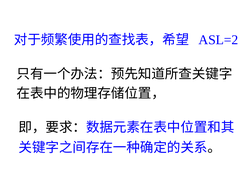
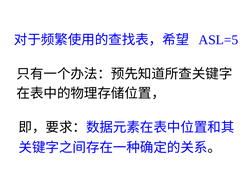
ASL=2: ASL=2 -> ASL=5
